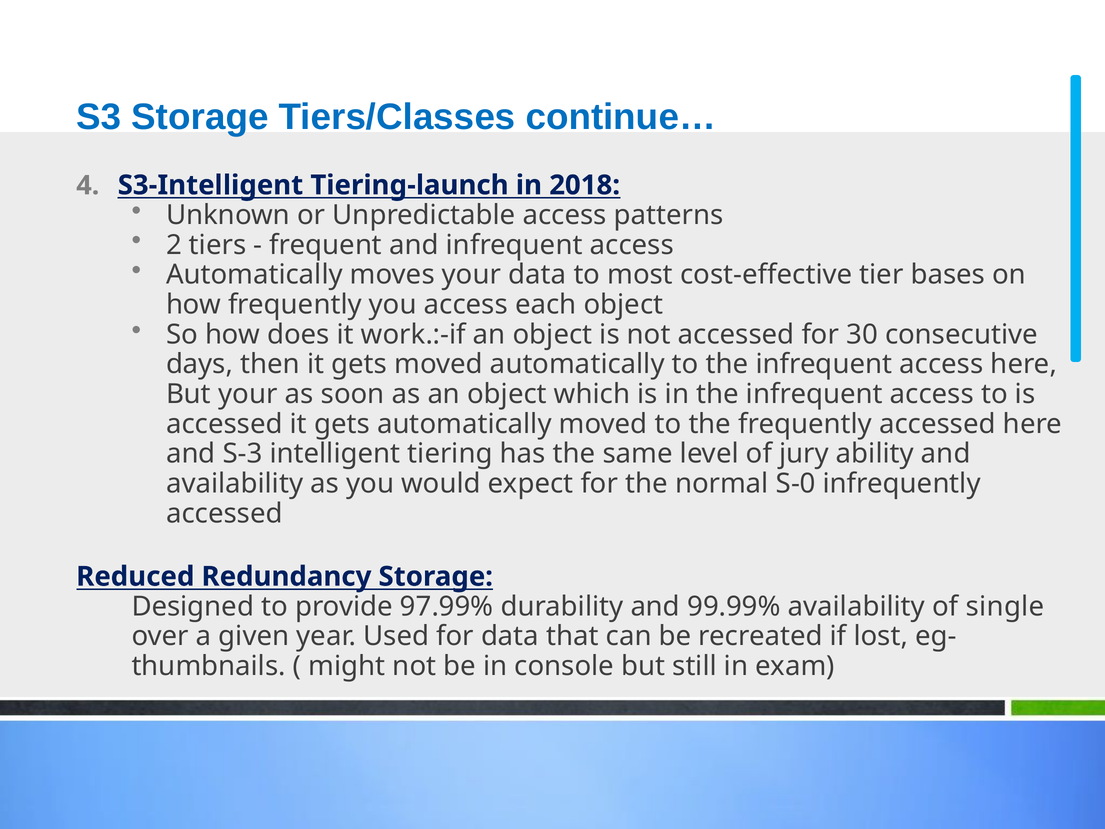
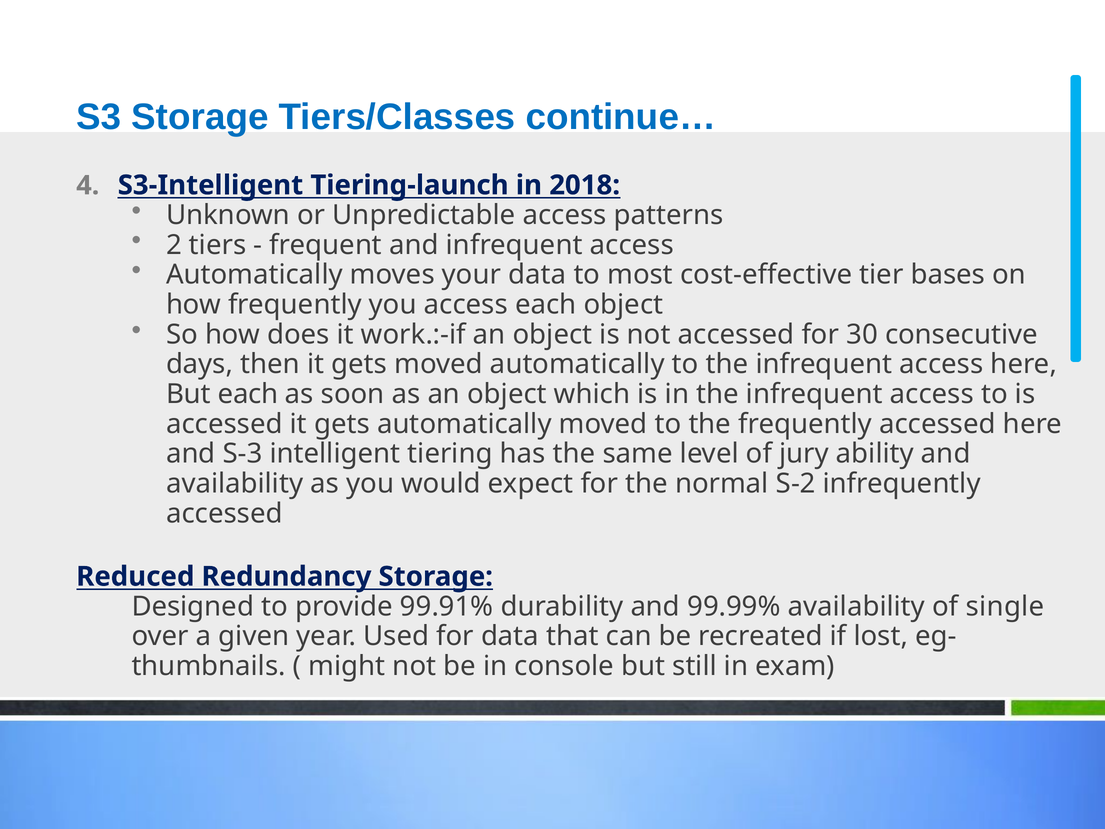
But your: your -> each
S-0: S-0 -> S-2
97.99%: 97.99% -> 99.91%
